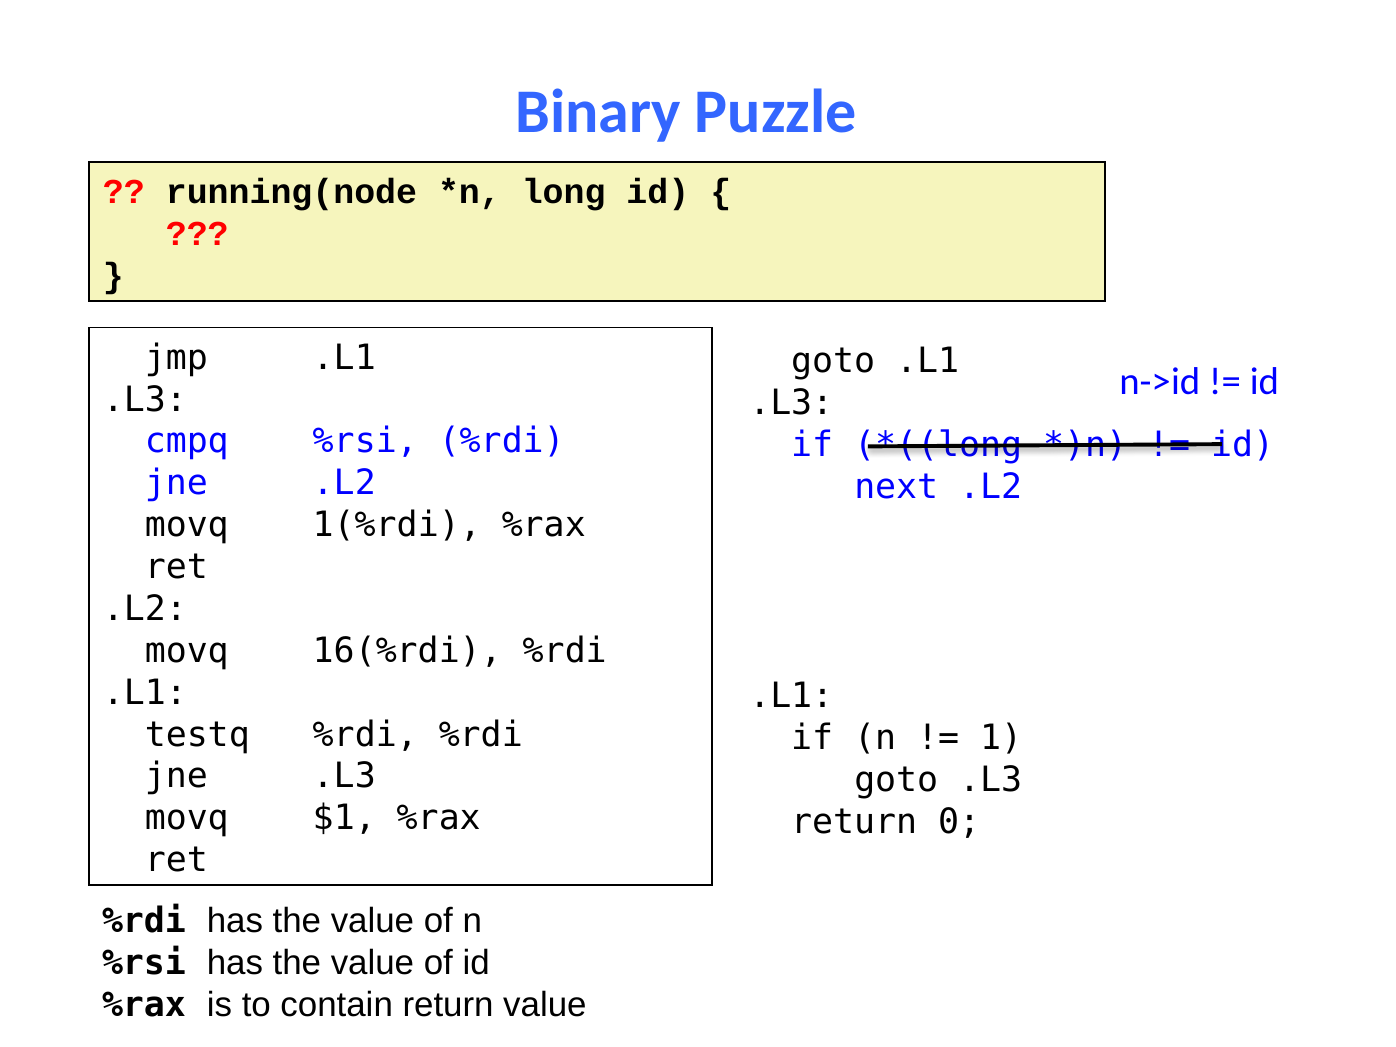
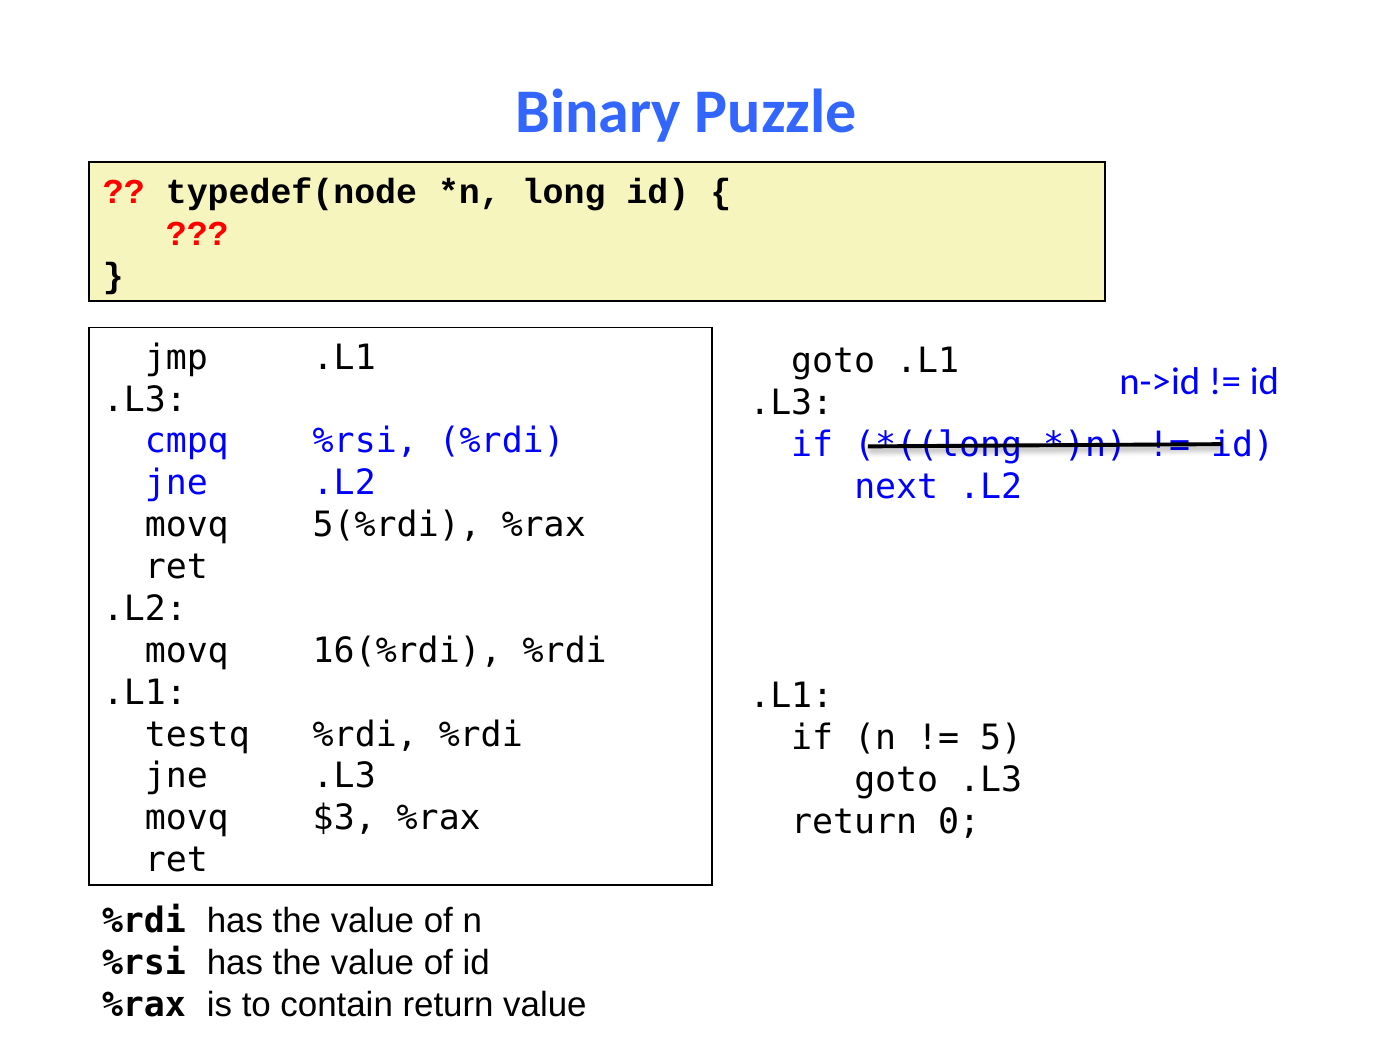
running(node: running(node -> typedef(node
1(%rdi: 1(%rdi -> 5(%rdi
1: 1 -> 5
$1: $1 -> $3
